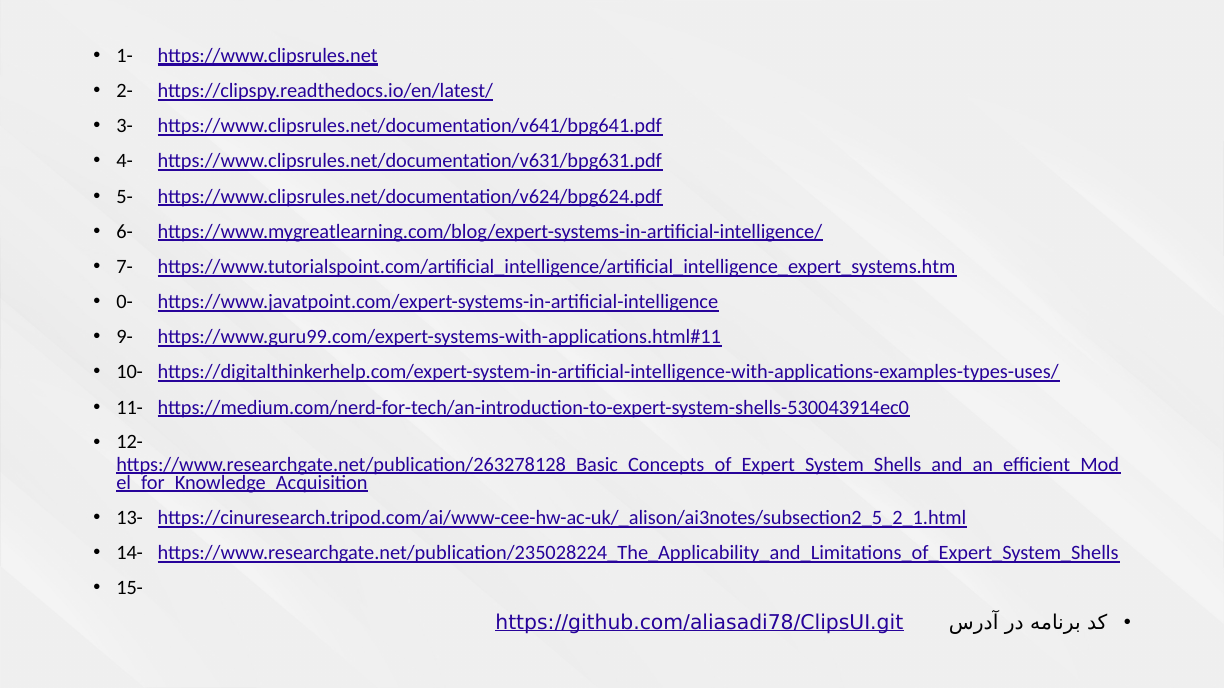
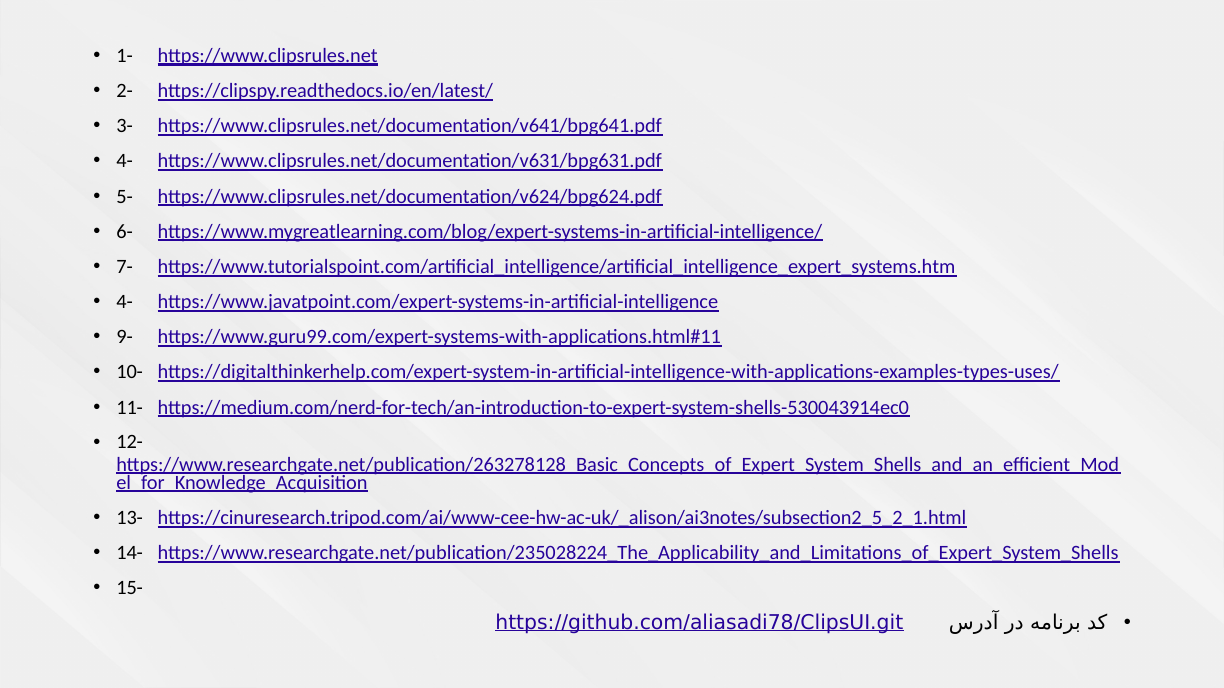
0- at (125, 302): 0- -> 4-
